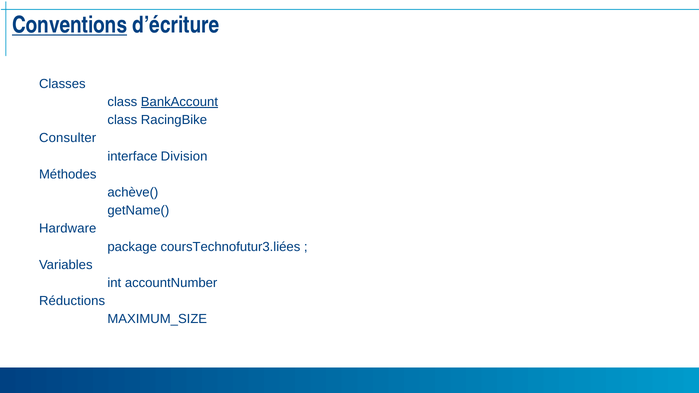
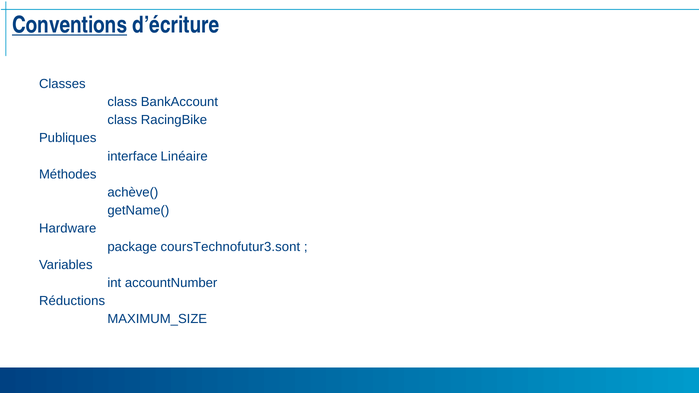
BankAccount underline: present -> none
Consulter: Consulter -> Publiques
Division: Division -> Linéaire
coursTechnofutur3.liées: coursTechnofutur3.liées -> coursTechnofutur3.sont
